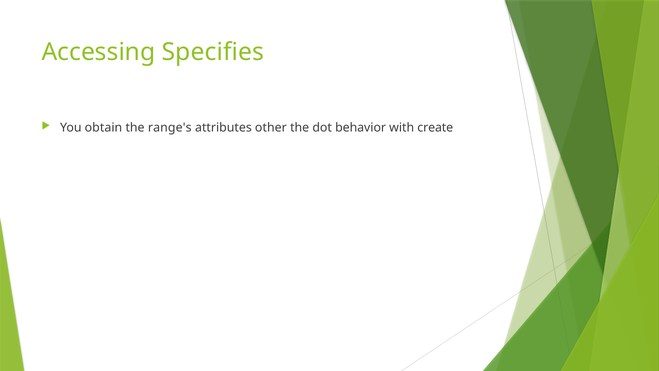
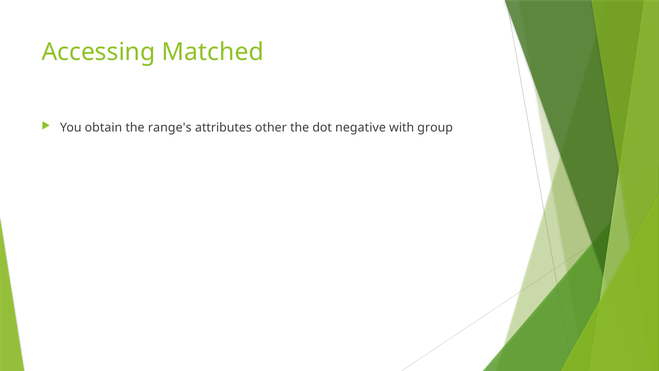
Specifies: Specifies -> Matched
behavior: behavior -> negative
create: create -> group
